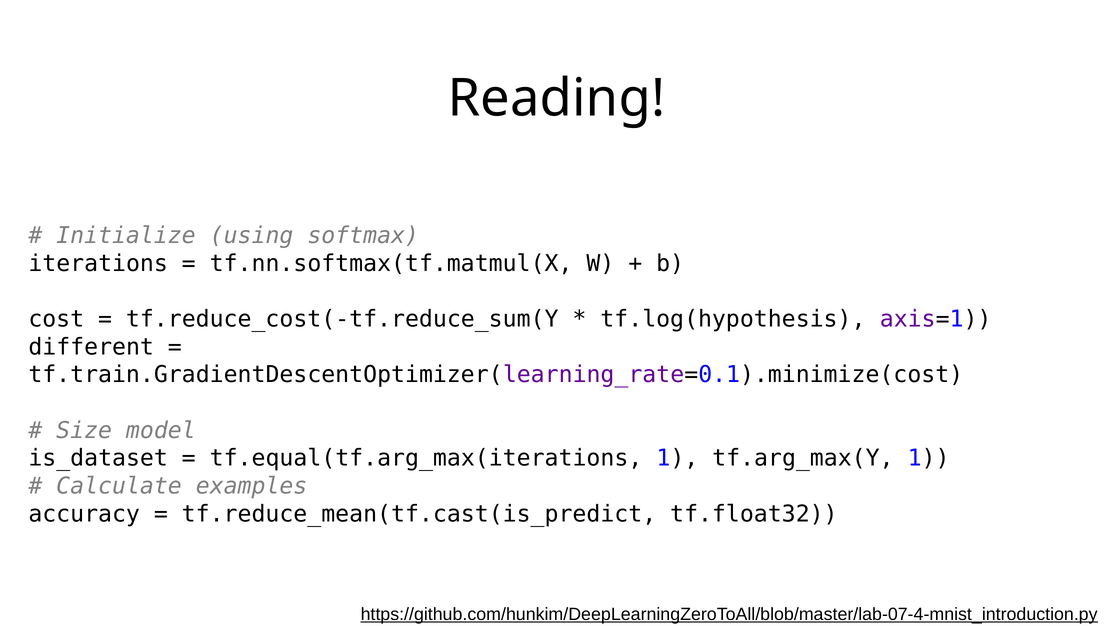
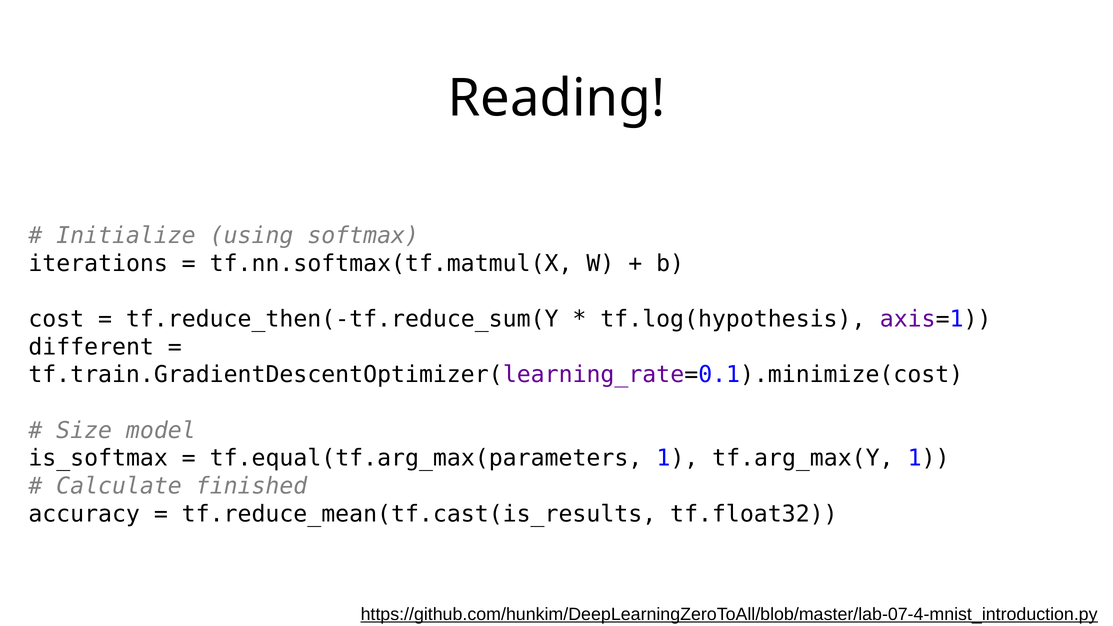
tf.reduce_cost(-tf.reduce_sum(Y: tf.reduce_cost(-tf.reduce_sum(Y -> tf.reduce_then(-tf.reduce_sum(Y
is_dataset: is_dataset -> is_softmax
tf.equal(tf.arg_max(iterations: tf.equal(tf.arg_max(iterations -> tf.equal(tf.arg_max(parameters
examples: examples -> finished
tf.reduce_mean(tf.cast(is_predict: tf.reduce_mean(tf.cast(is_predict -> tf.reduce_mean(tf.cast(is_results
